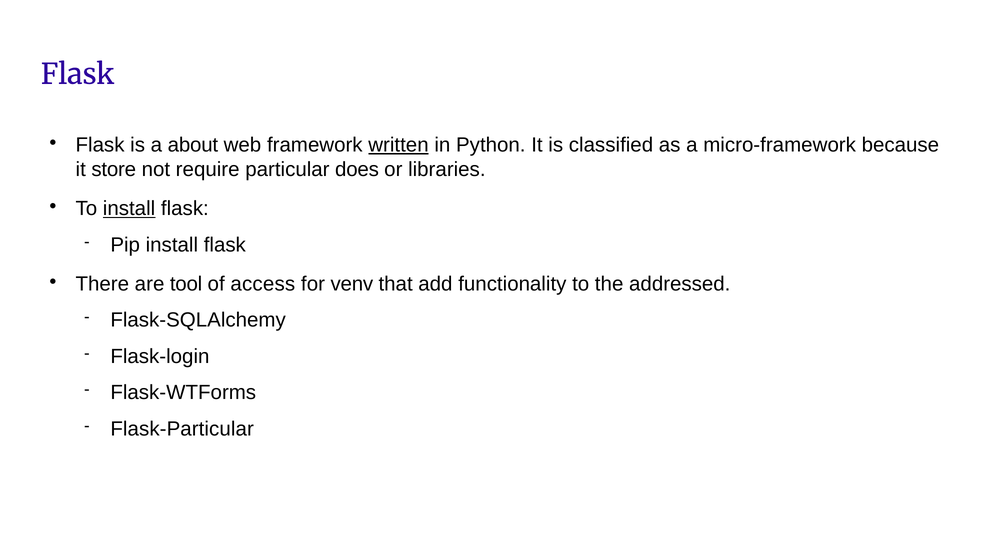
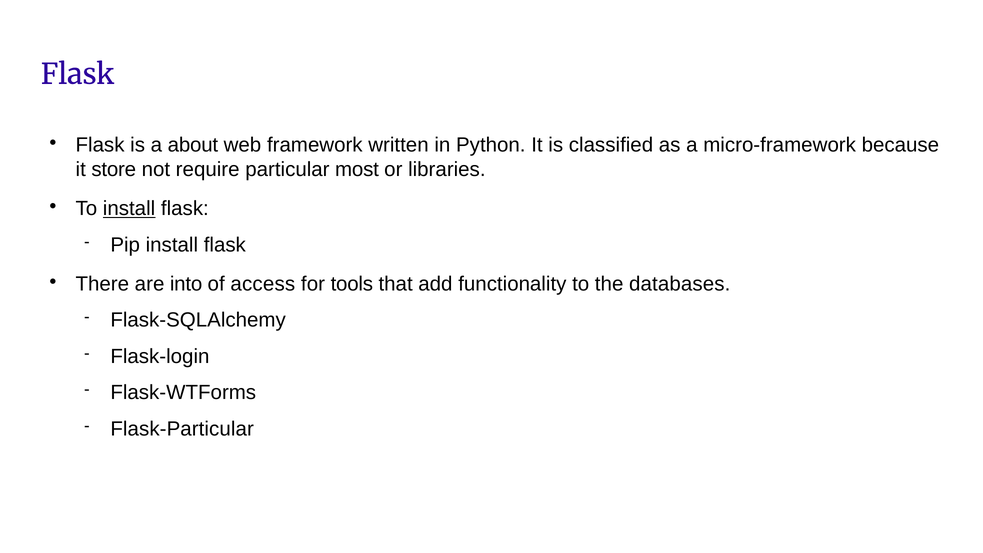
written underline: present -> none
does: does -> most
tool: tool -> into
venv: venv -> tools
addressed: addressed -> databases
